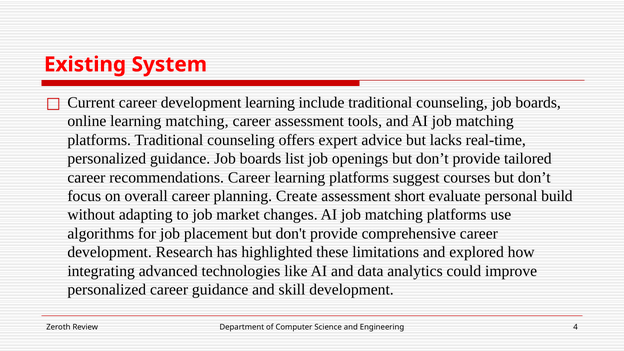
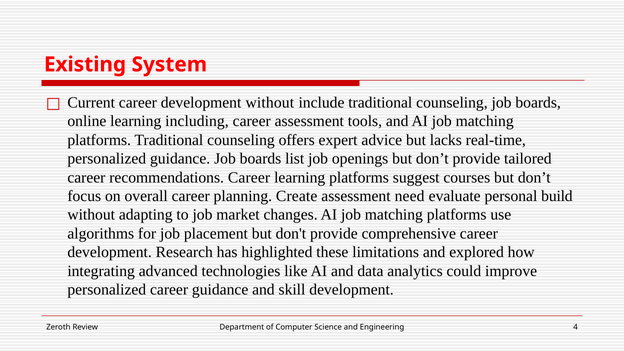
development learning: learning -> without
learning matching: matching -> including
short: short -> need
